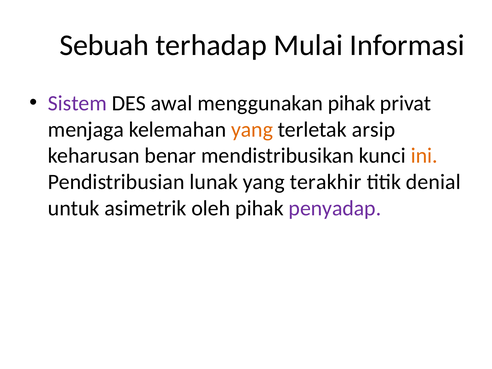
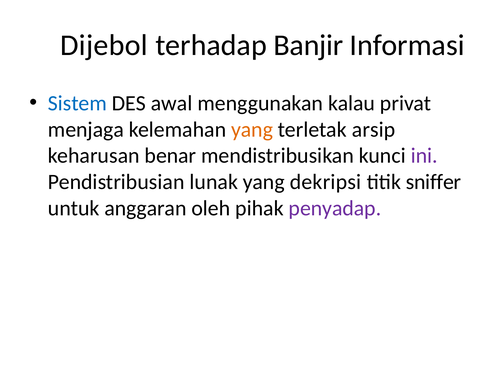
Sebuah: Sebuah -> Dijebol
Mulai: Mulai -> Banjir
Sistem colour: purple -> blue
menggunakan pihak: pihak -> kalau
ini colour: orange -> purple
terakhir: terakhir -> dekripsi
denial: denial -> sniffer
asimetrik: asimetrik -> anggaran
